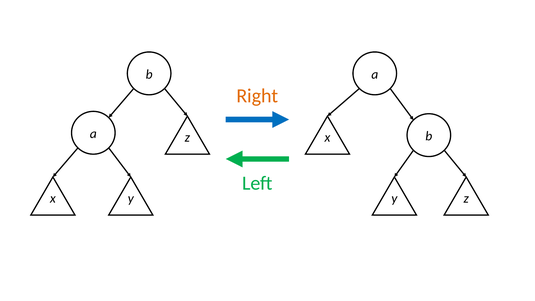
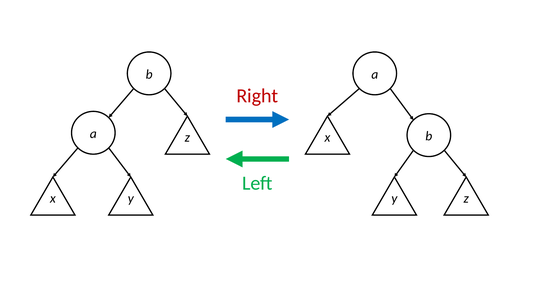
Right colour: orange -> red
